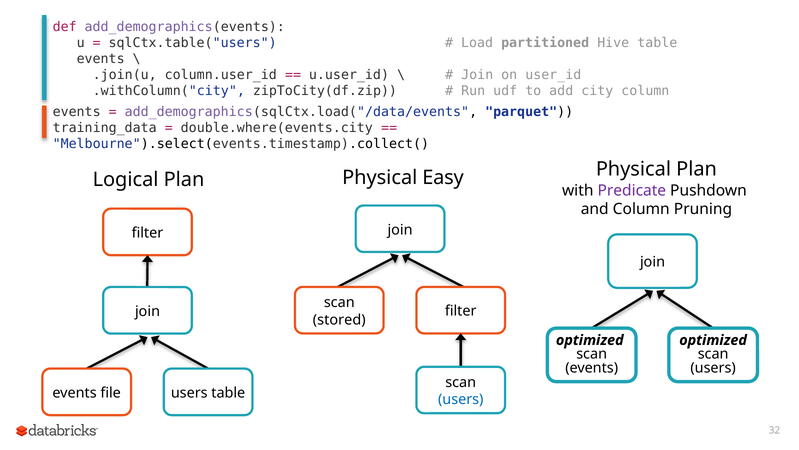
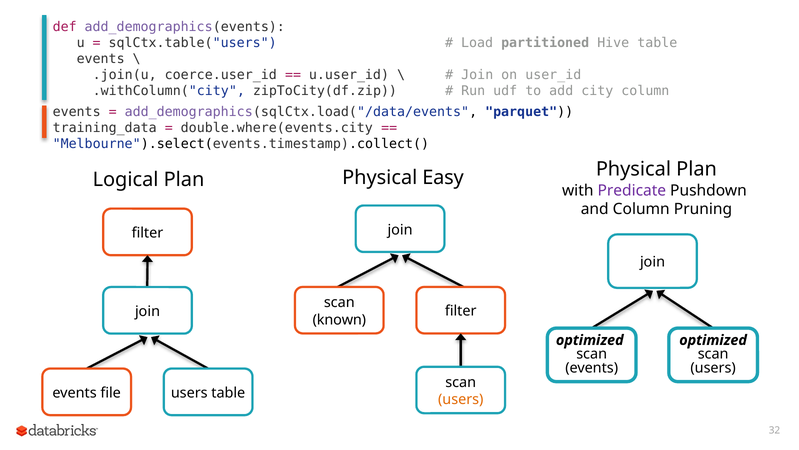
column.user_id: column.user_id -> coerce.user_id
stored: stored -> known
users at (461, 399) colour: blue -> orange
